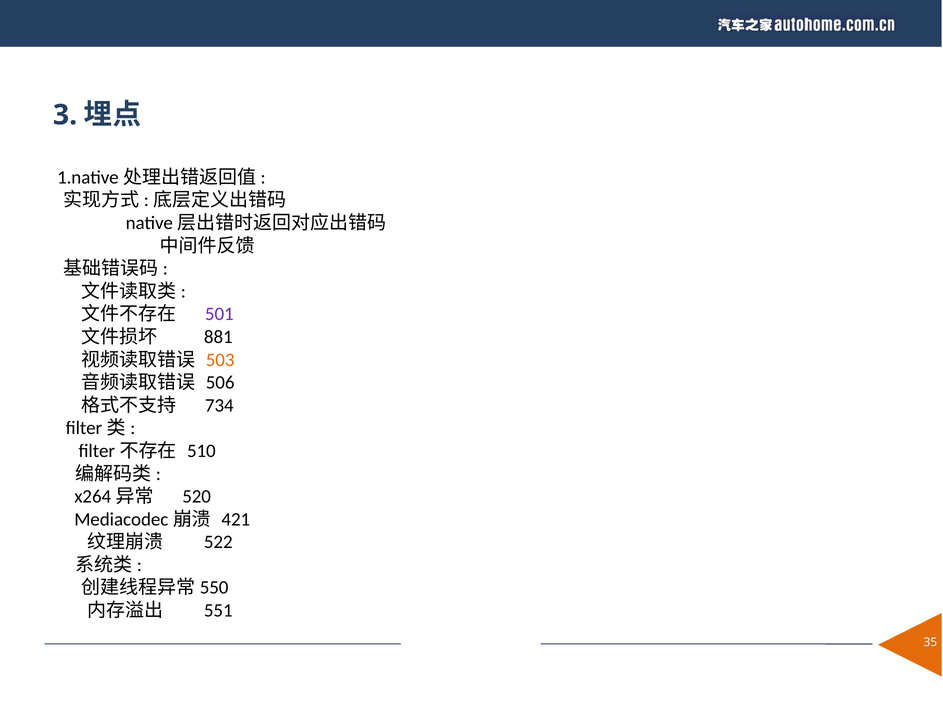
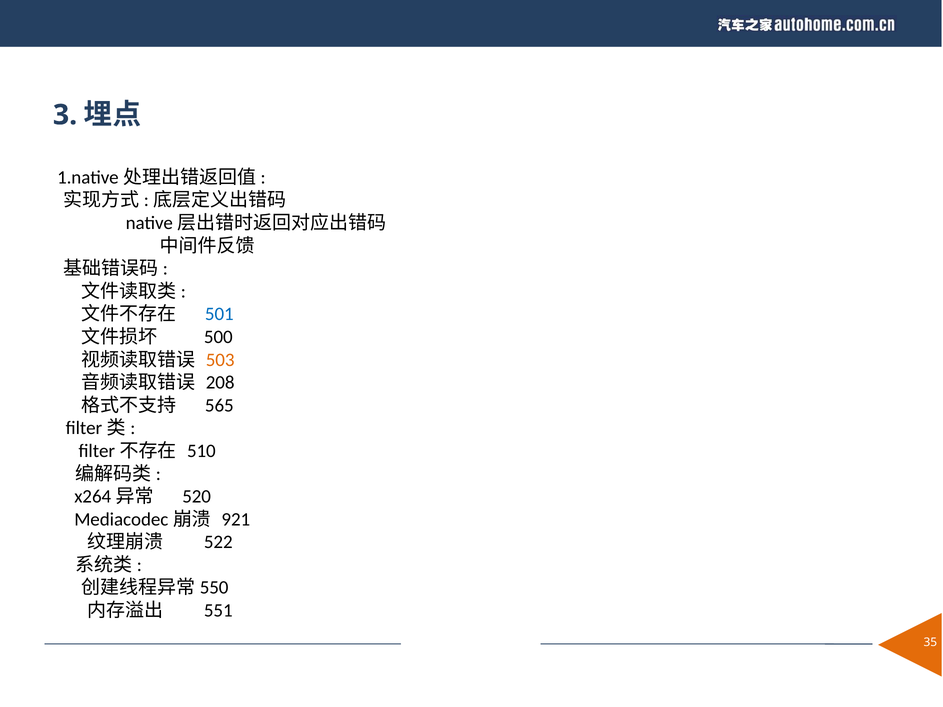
501 colour: purple -> blue
881: 881 -> 500
506: 506 -> 208
734: 734 -> 565
421: 421 -> 921
